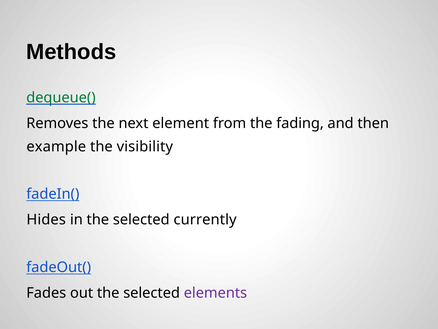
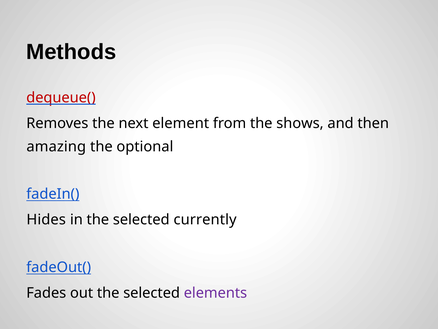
dequeue( colour: green -> red
fading: fading -> shows
example: example -> amazing
visibility: visibility -> optional
